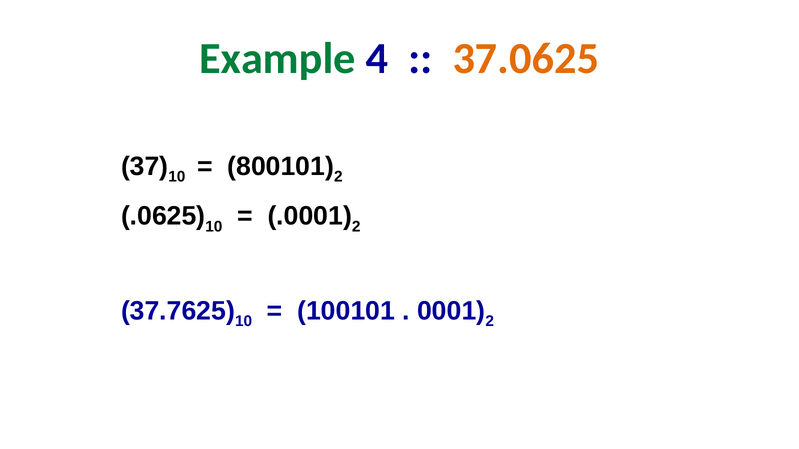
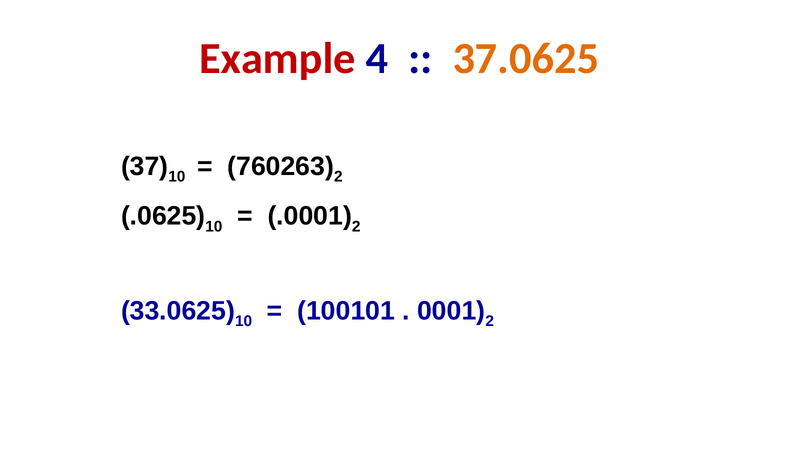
Example colour: green -> red
800101: 800101 -> 760263
37.7625: 37.7625 -> 33.0625
